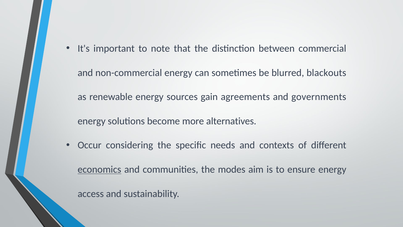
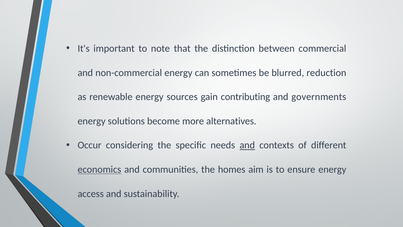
blackouts: blackouts -> reduction
agreements: agreements -> contributing
and at (247, 145) underline: none -> present
modes: modes -> homes
